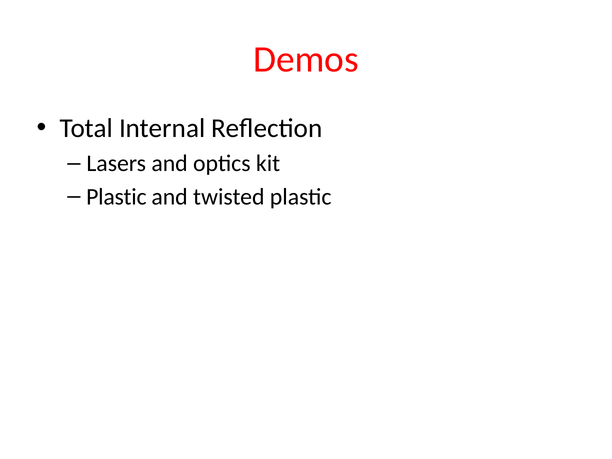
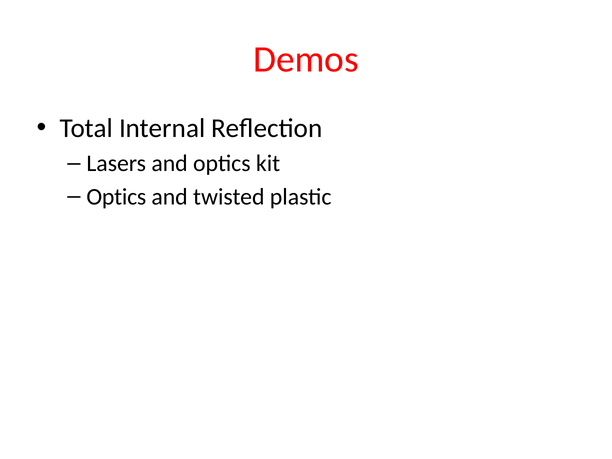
Plastic at (116, 197): Plastic -> Optics
